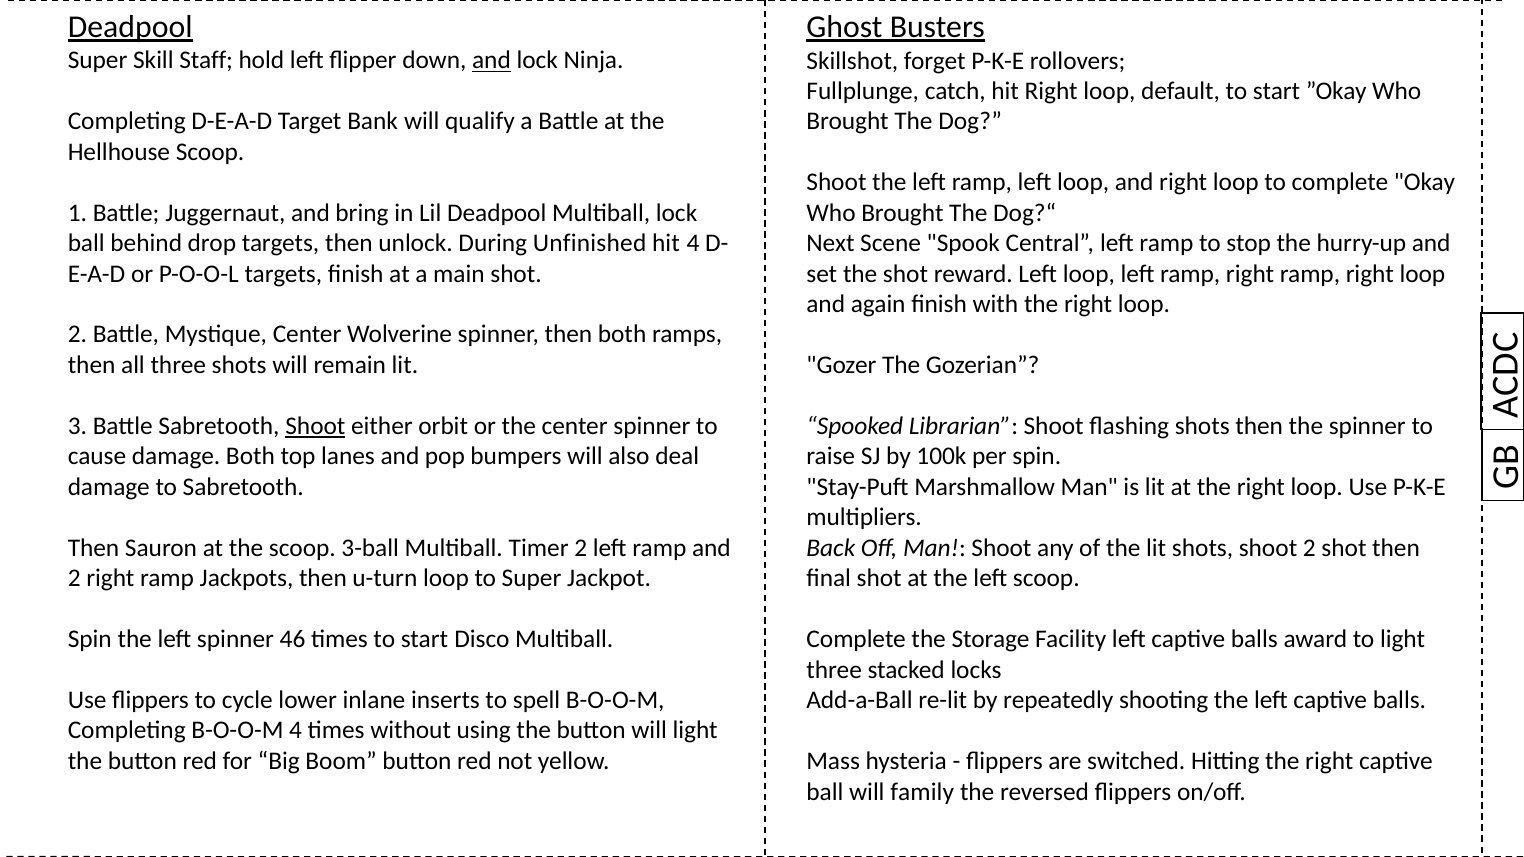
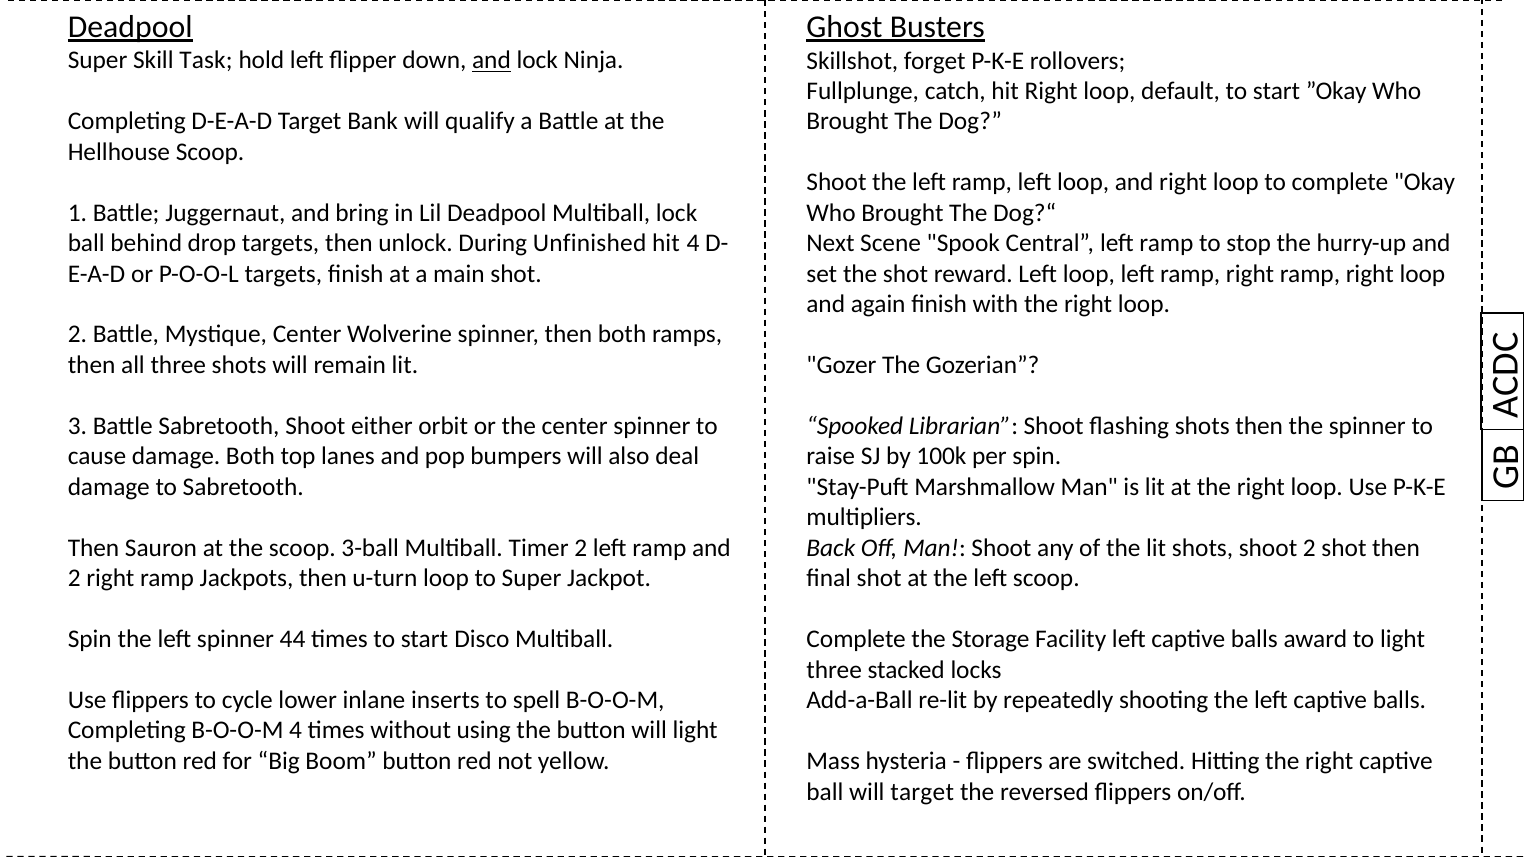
Staff: Staff -> Task
Shoot at (315, 426) underline: present -> none
46: 46 -> 44
will family: family -> target
